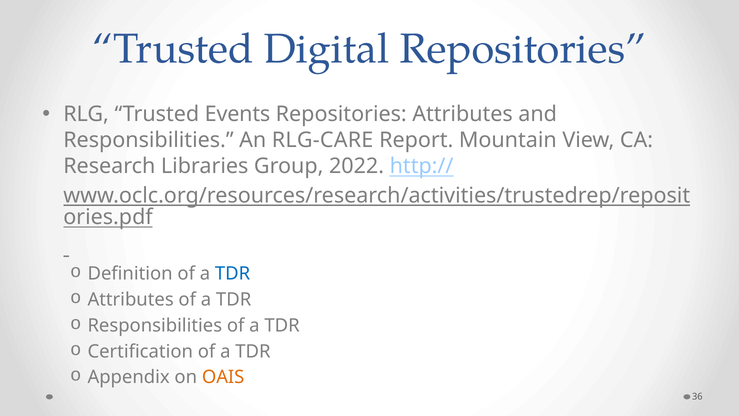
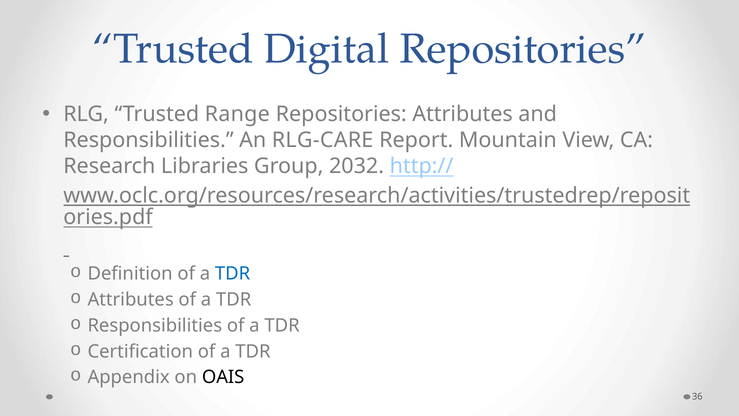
Events: Events -> Range
2022: 2022 -> 2032
OAIS colour: orange -> black
